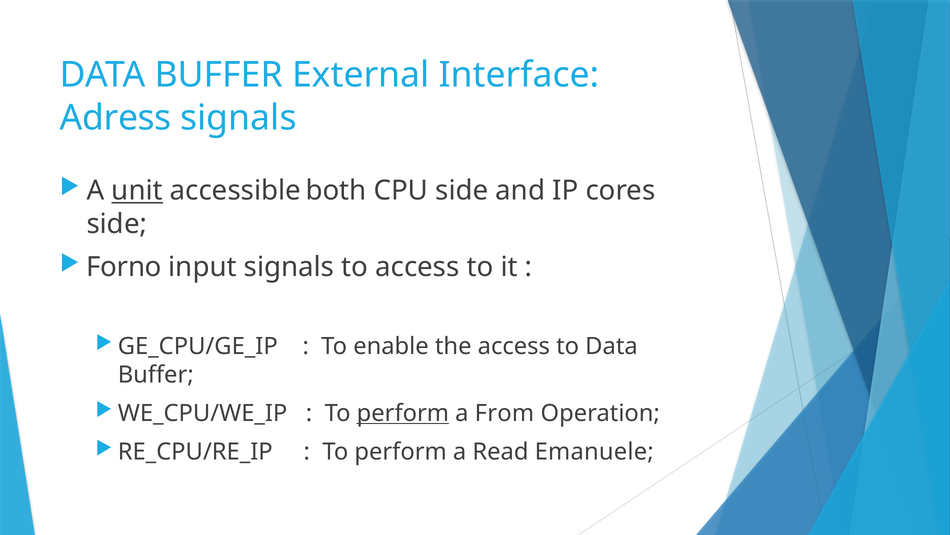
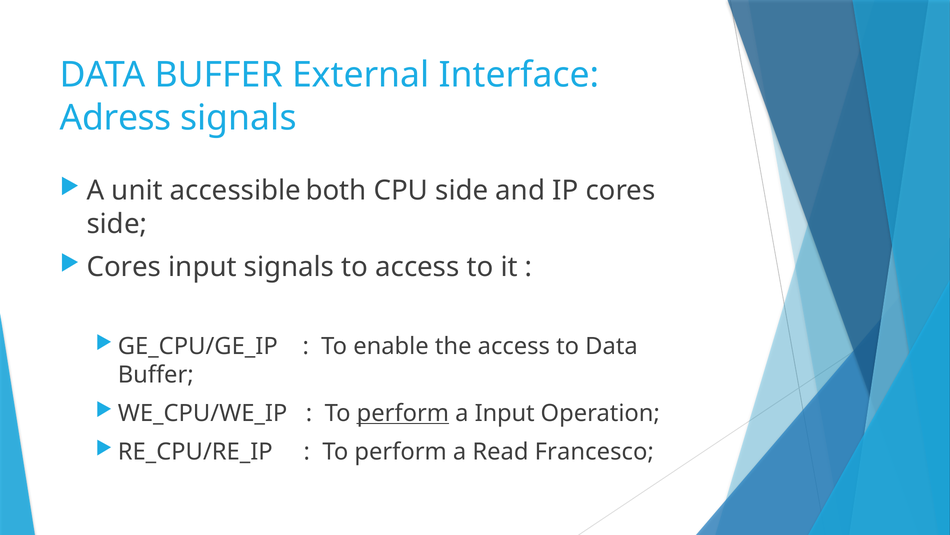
unit underline: present -> none
Forno at (124, 267): Forno -> Cores
a From: From -> Input
Emanuele: Emanuele -> Francesco
